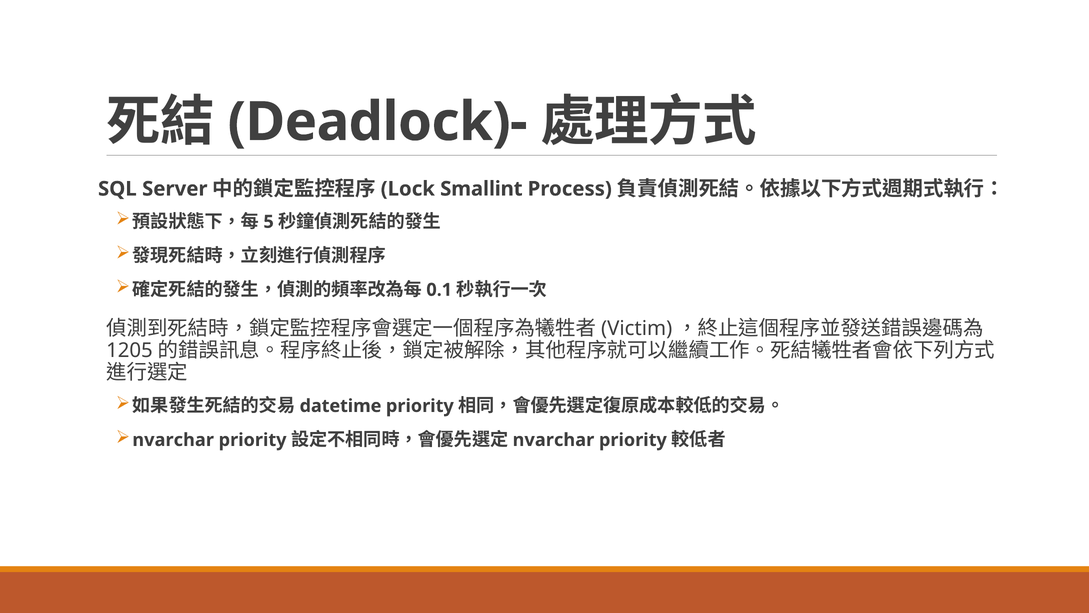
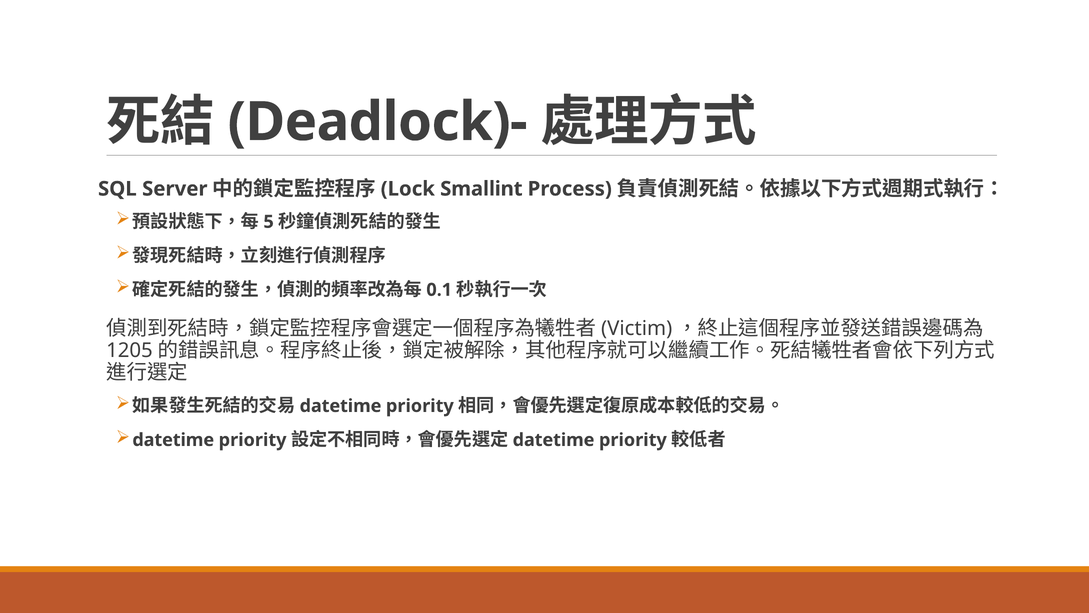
nvarchar at (173, 440): nvarchar -> datetime
nvarchar at (553, 440): nvarchar -> datetime
